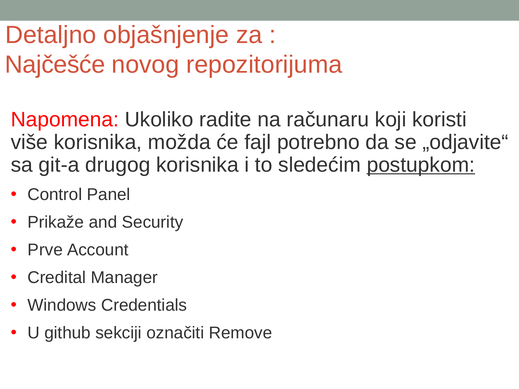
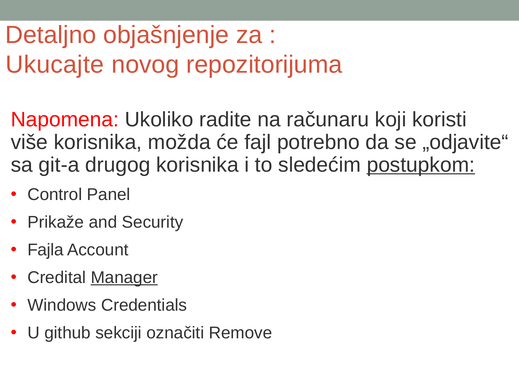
Najčešće: Najčešće -> Ukucajte
Prve: Prve -> Fajla
Manager underline: none -> present
